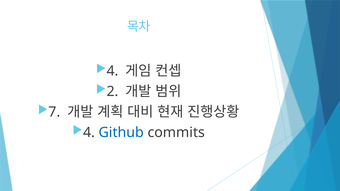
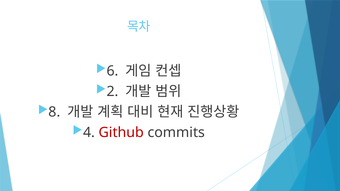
4 at (112, 71): 4 -> 6
7: 7 -> 8
Github colour: blue -> red
